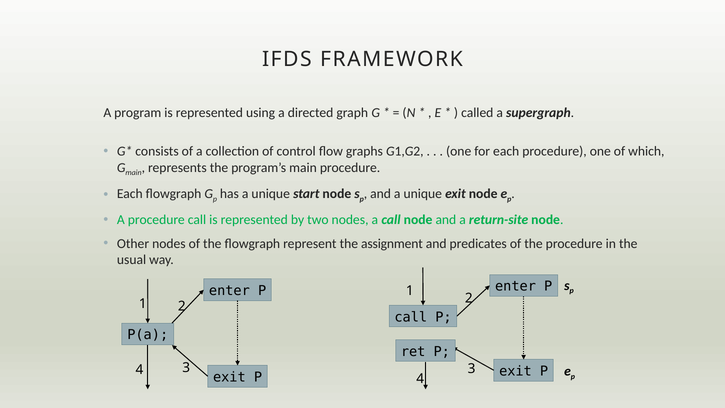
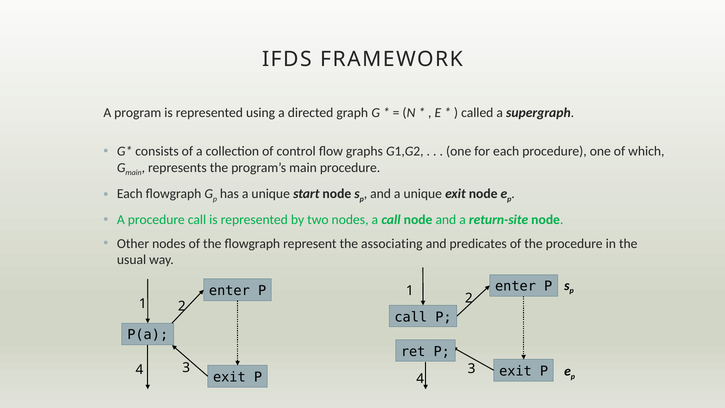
assignment: assignment -> associating
